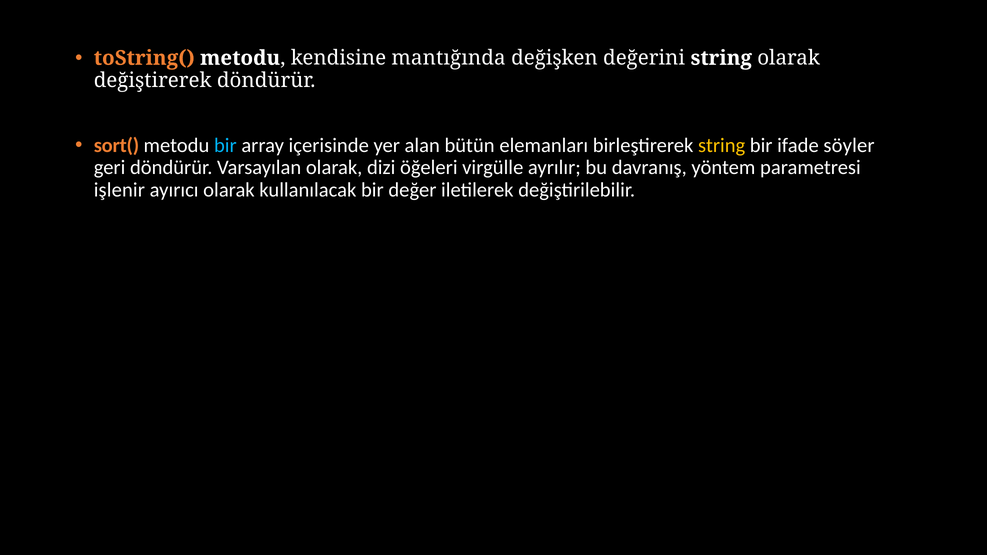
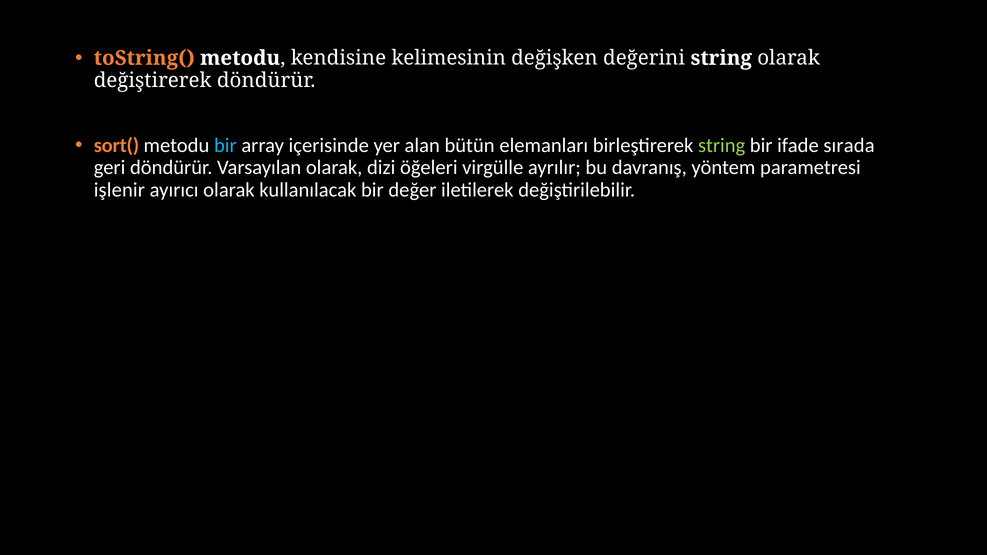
mantığında: mantığında -> kelimesinin
string at (722, 145) colour: yellow -> light green
söyler: söyler -> sırada
